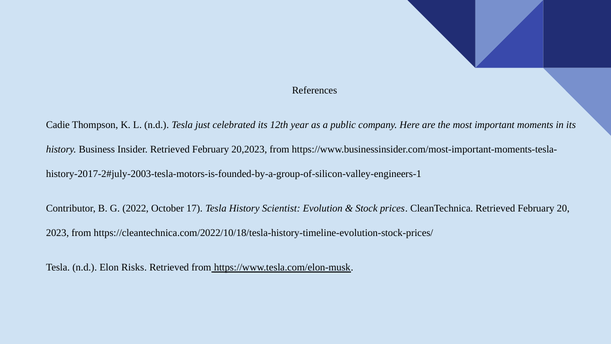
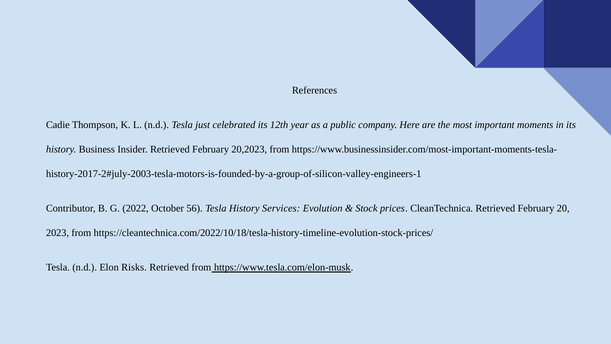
17: 17 -> 56
Scientist: Scientist -> Services
